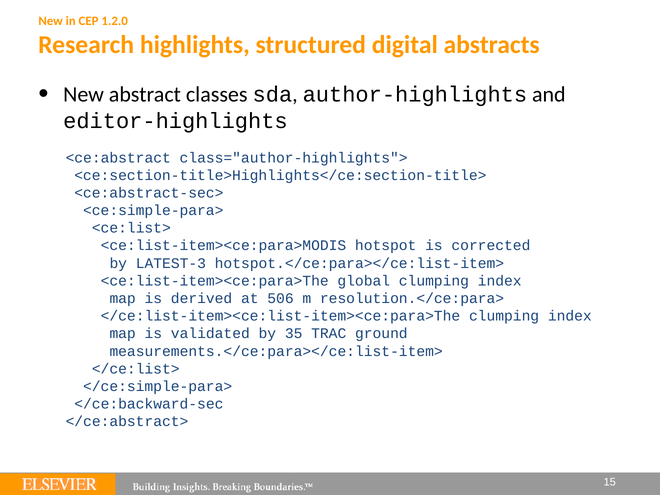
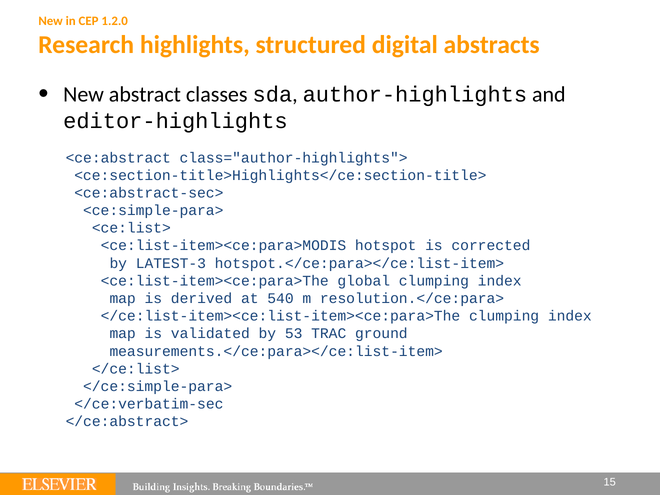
506: 506 -> 540
35: 35 -> 53
</ce:backward-sec: </ce:backward-sec -> </ce:verbatim-sec
